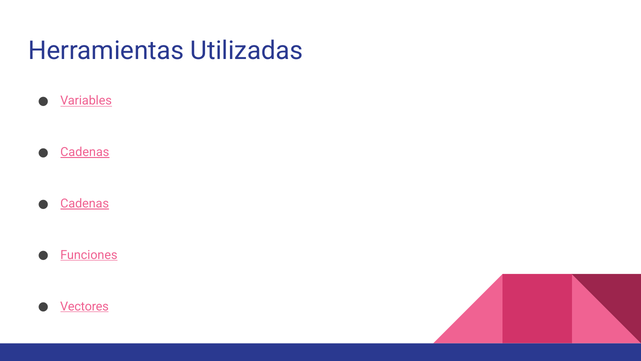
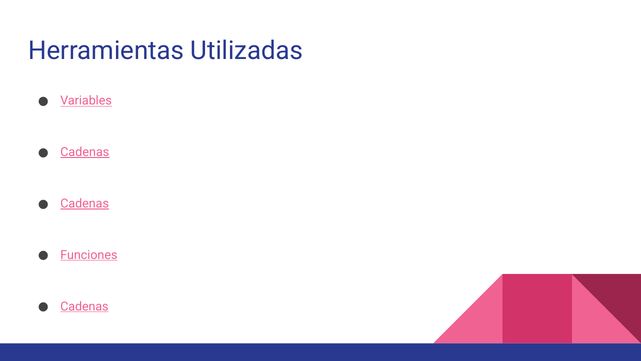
Vectores at (84, 306): Vectores -> Cadenas
